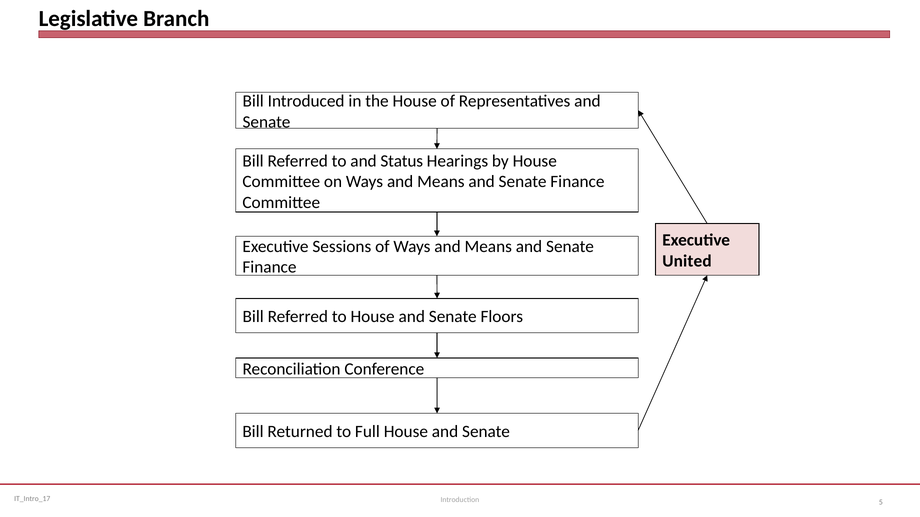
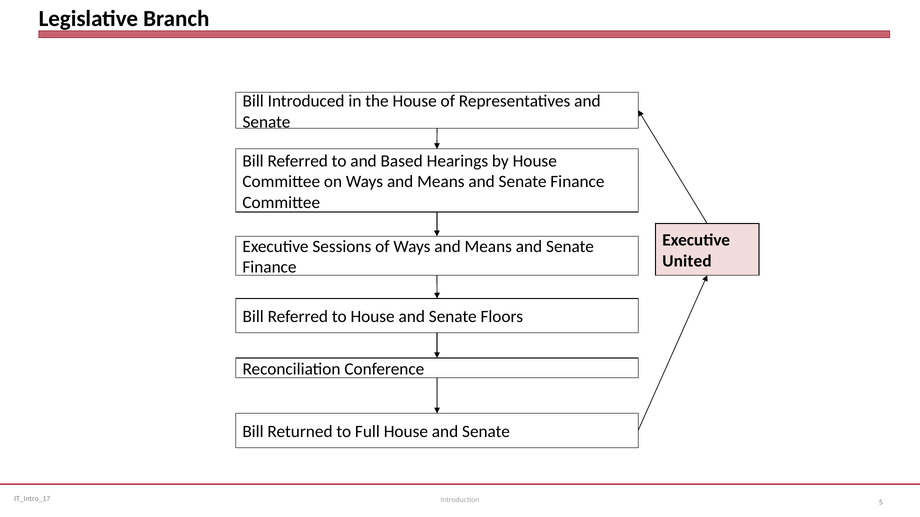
Status: Status -> Based
